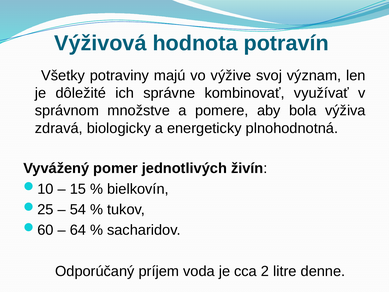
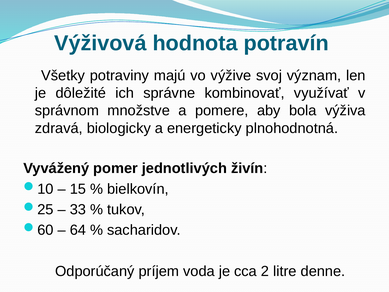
54: 54 -> 33
